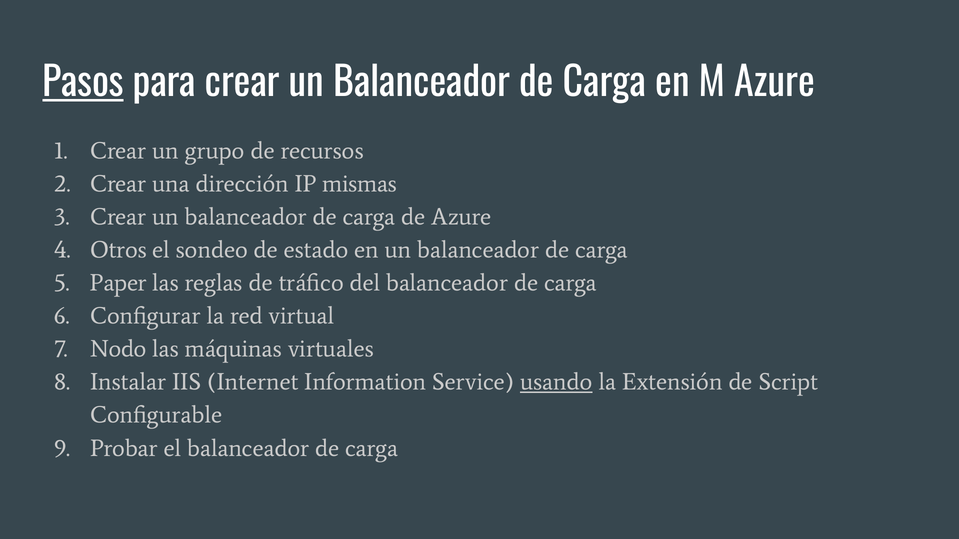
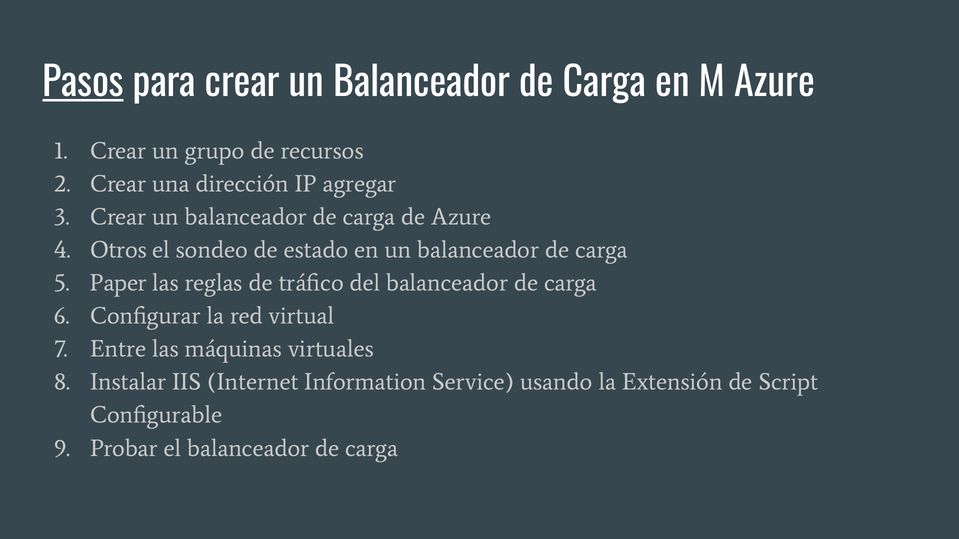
mismas: mismas -> agregar
Nodo: Nodo -> Entre
usando underline: present -> none
